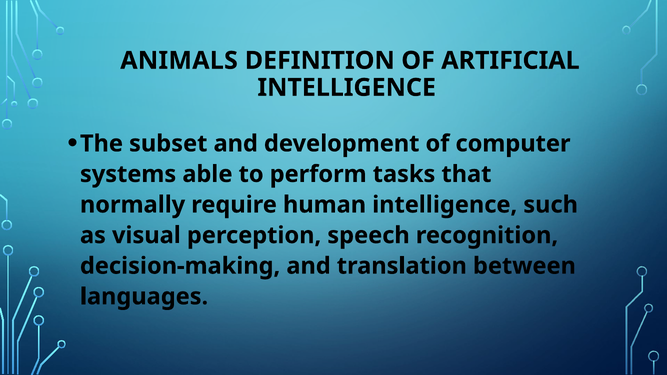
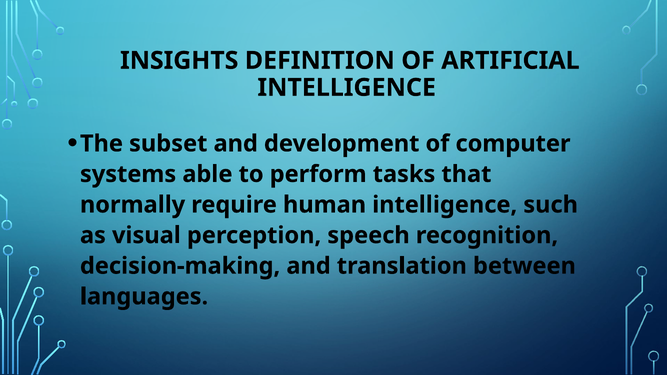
ANIMALS: ANIMALS -> INSIGHTS
